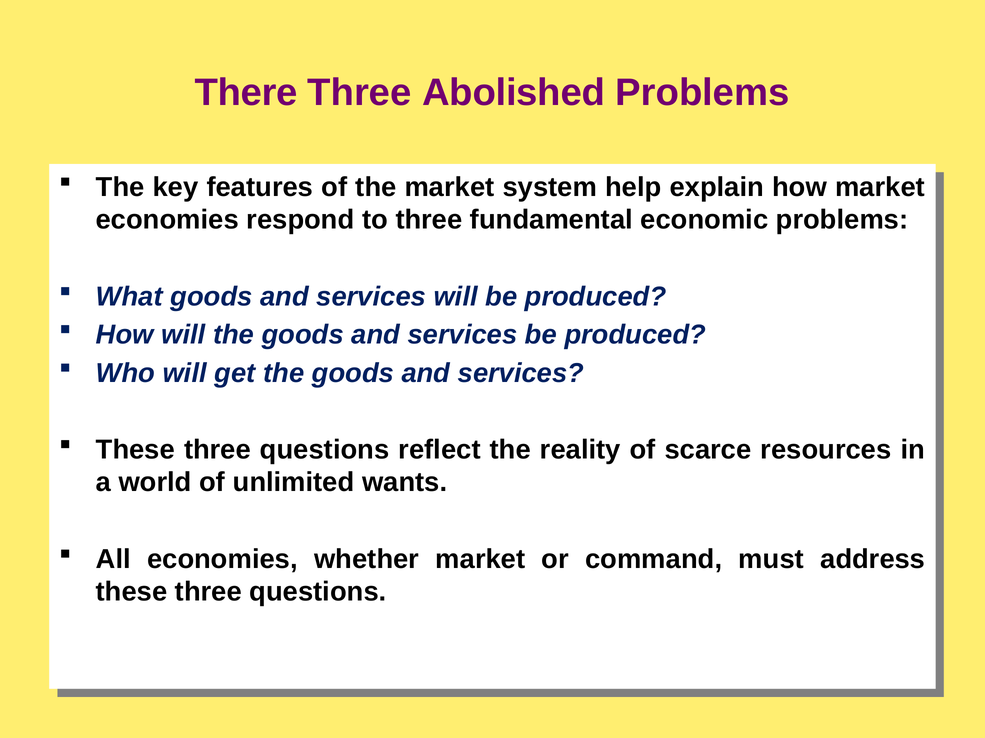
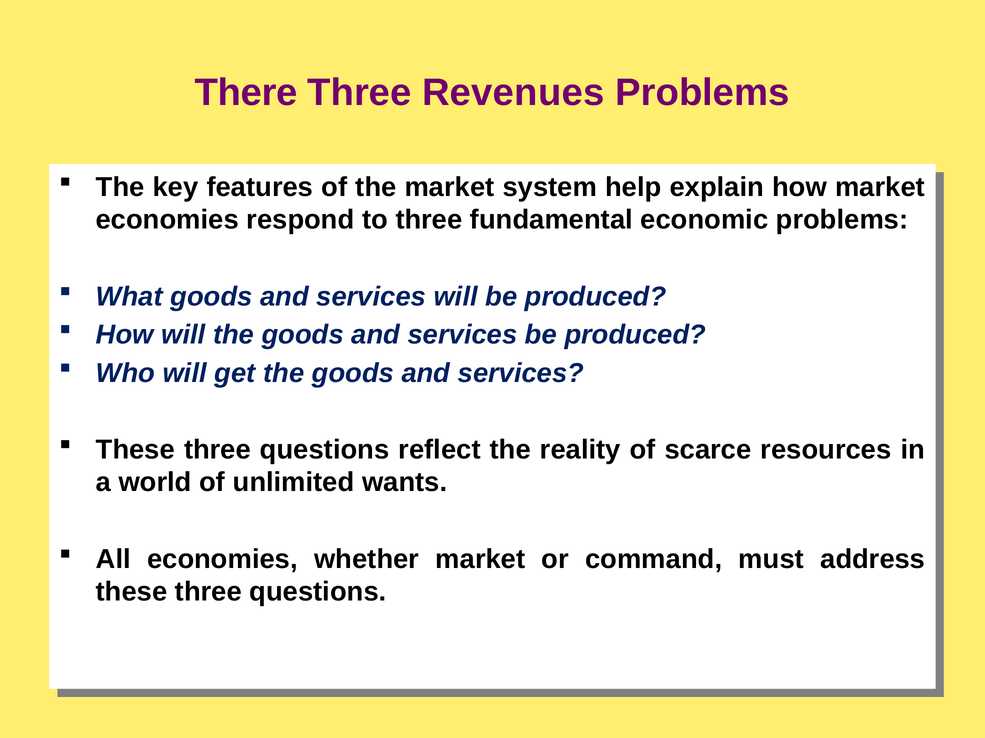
Abolished: Abolished -> Revenues
